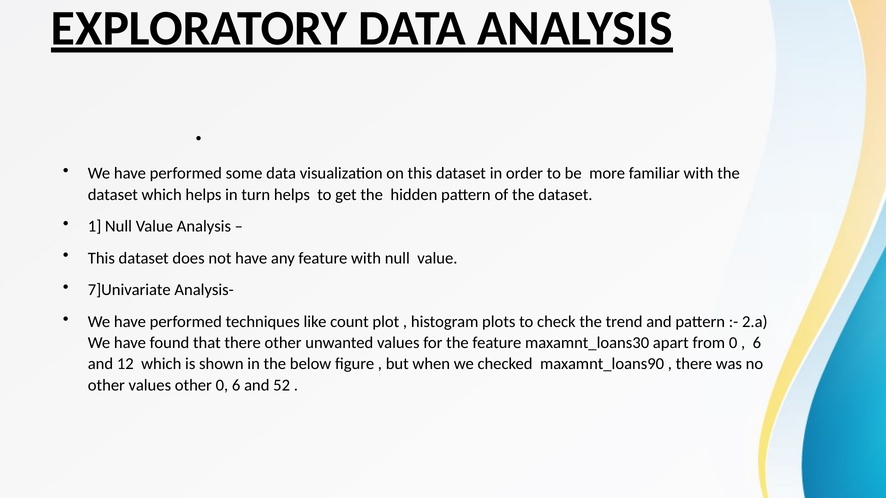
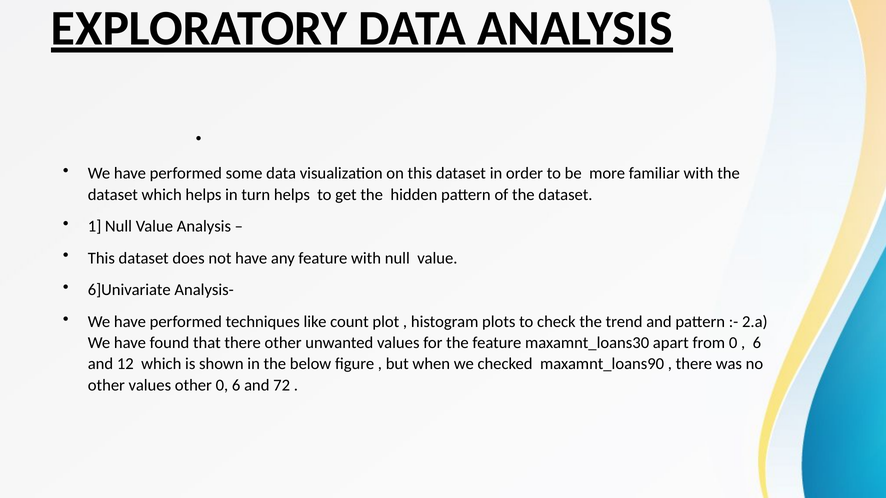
7]Univariate: 7]Univariate -> 6]Univariate
52: 52 -> 72
